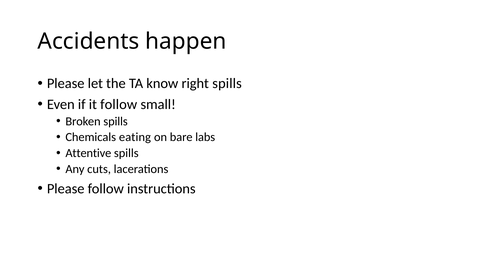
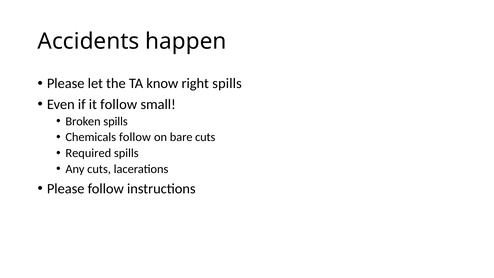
Chemicals eating: eating -> follow
bare labs: labs -> cuts
Attentive: Attentive -> Required
